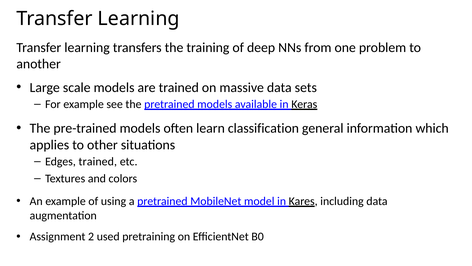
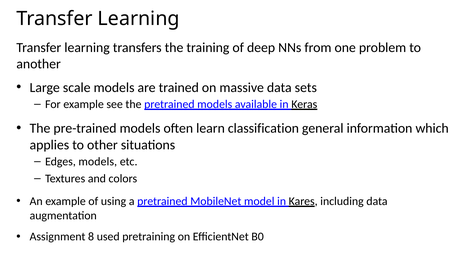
Edges trained: trained -> models
2: 2 -> 8
